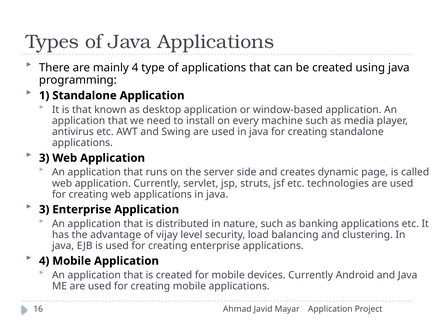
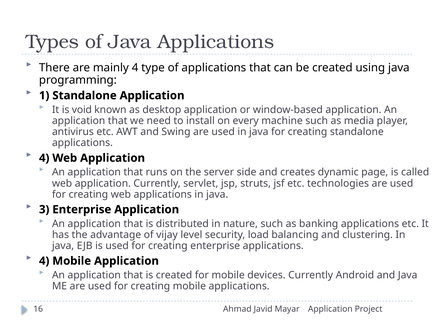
is that: that -> void
3 at (44, 158): 3 -> 4
